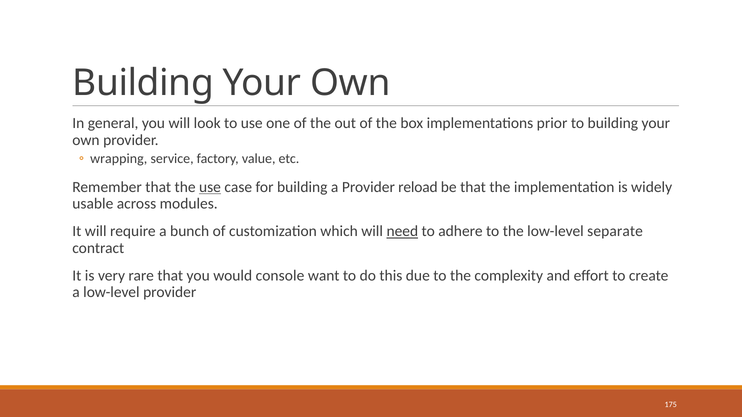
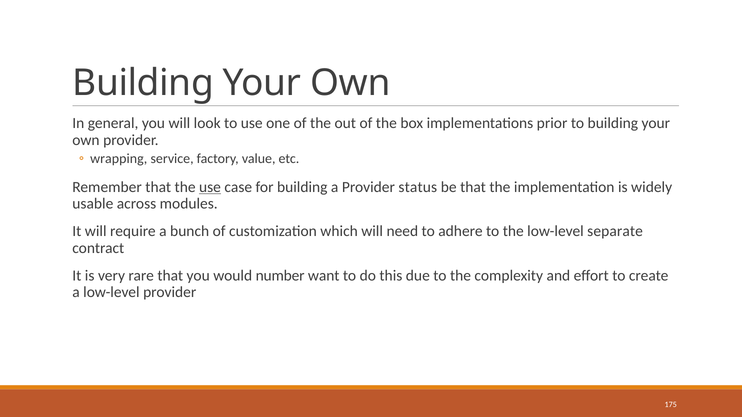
reload: reload -> status
need underline: present -> none
console: console -> number
